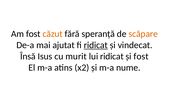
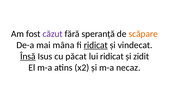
căzut colour: orange -> purple
ajutat: ajutat -> mâna
Însă underline: none -> present
murit: murit -> păcat
și fost: fost -> zidit
nume: nume -> necaz
